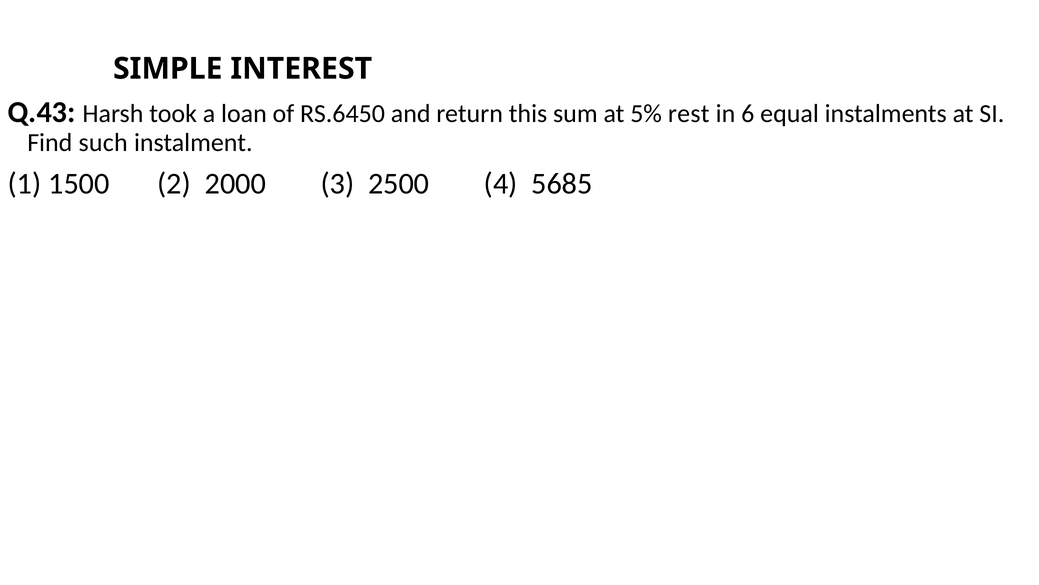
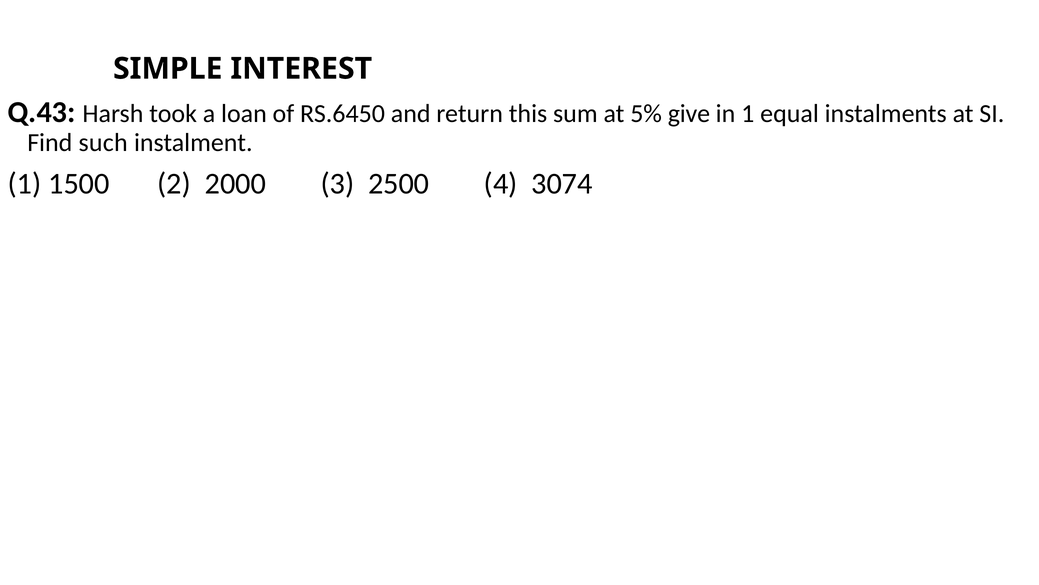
rest: rest -> give
in 6: 6 -> 1
5685: 5685 -> 3074
